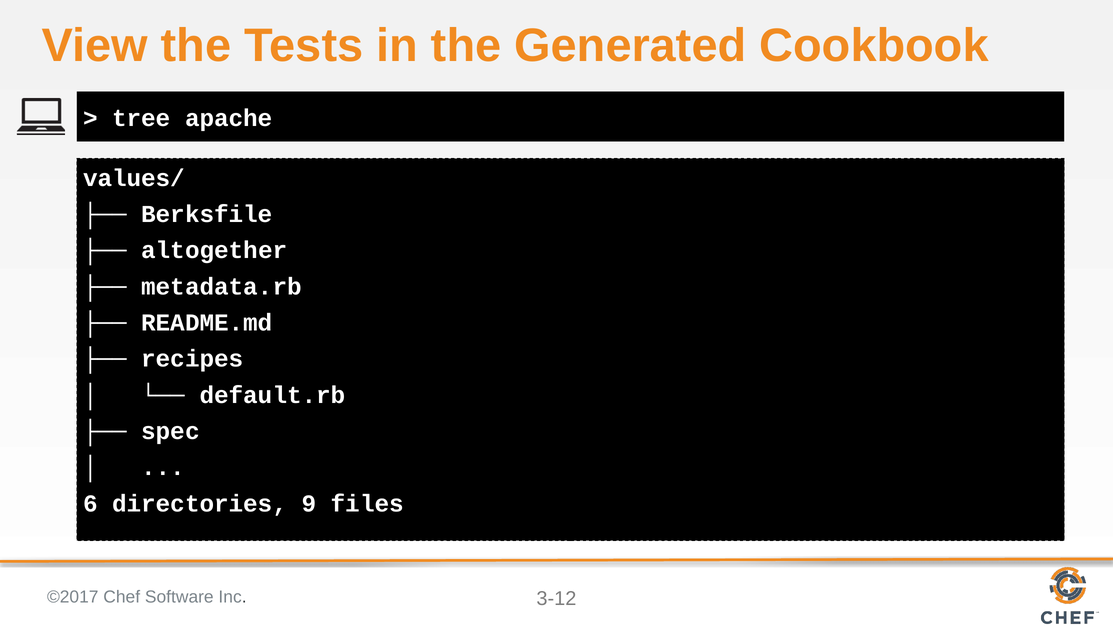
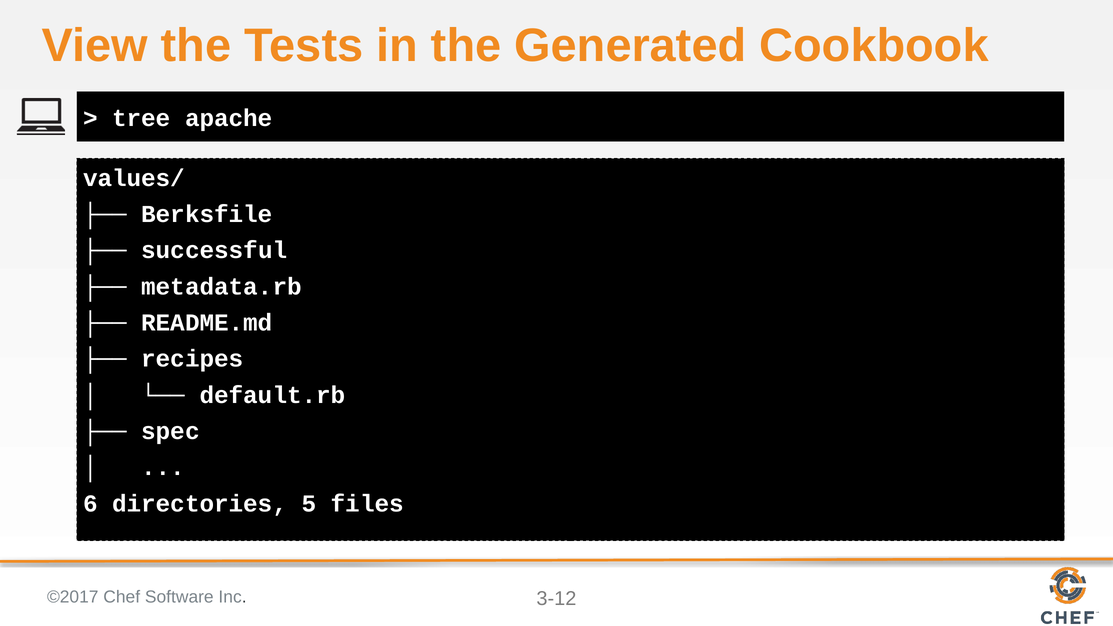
altogether: altogether -> successful
9: 9 -> 5
